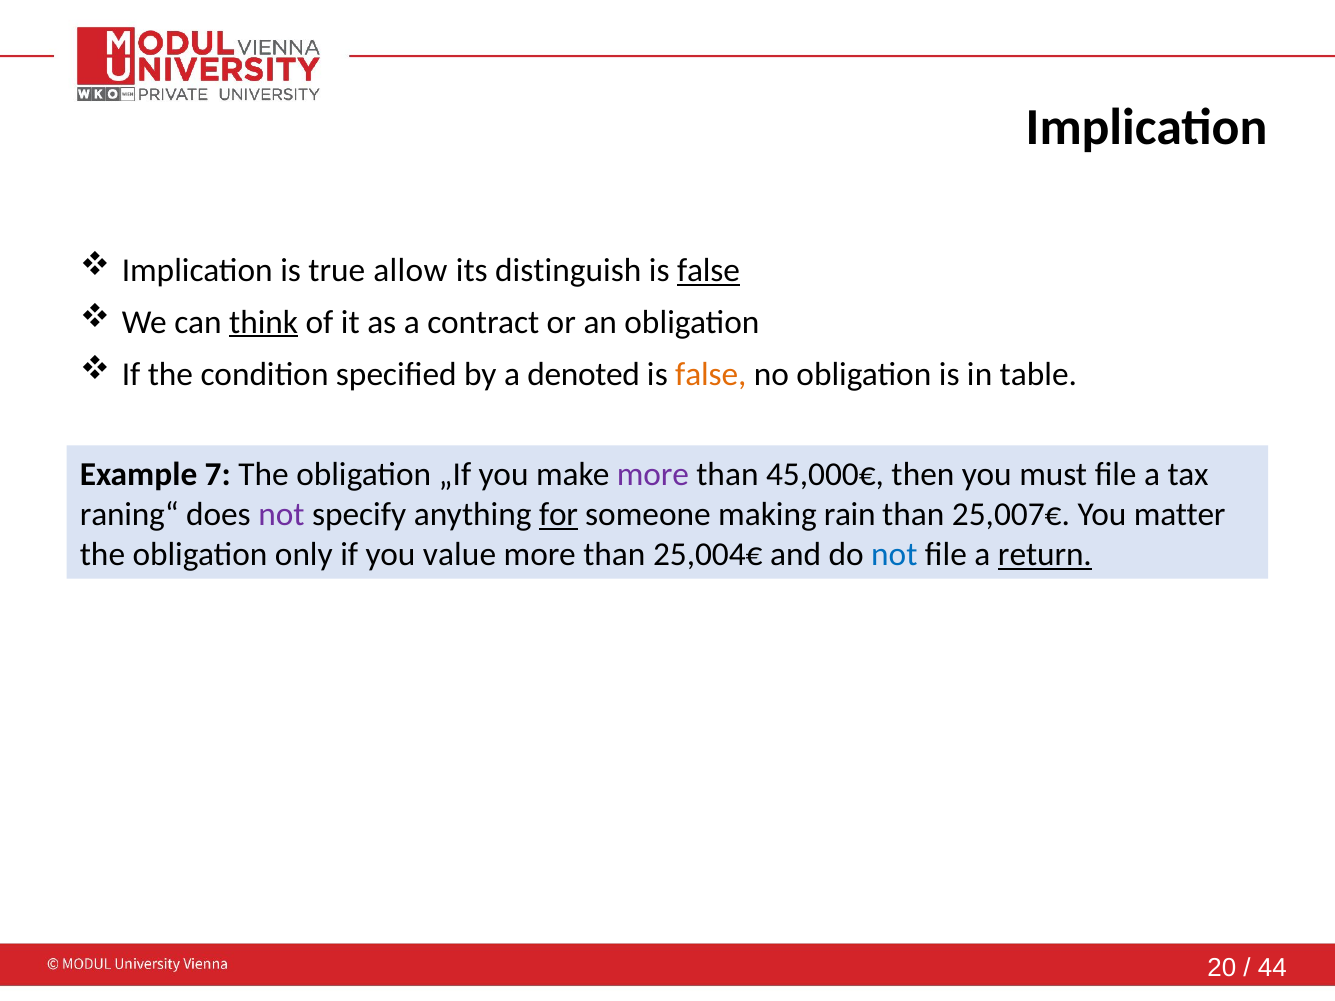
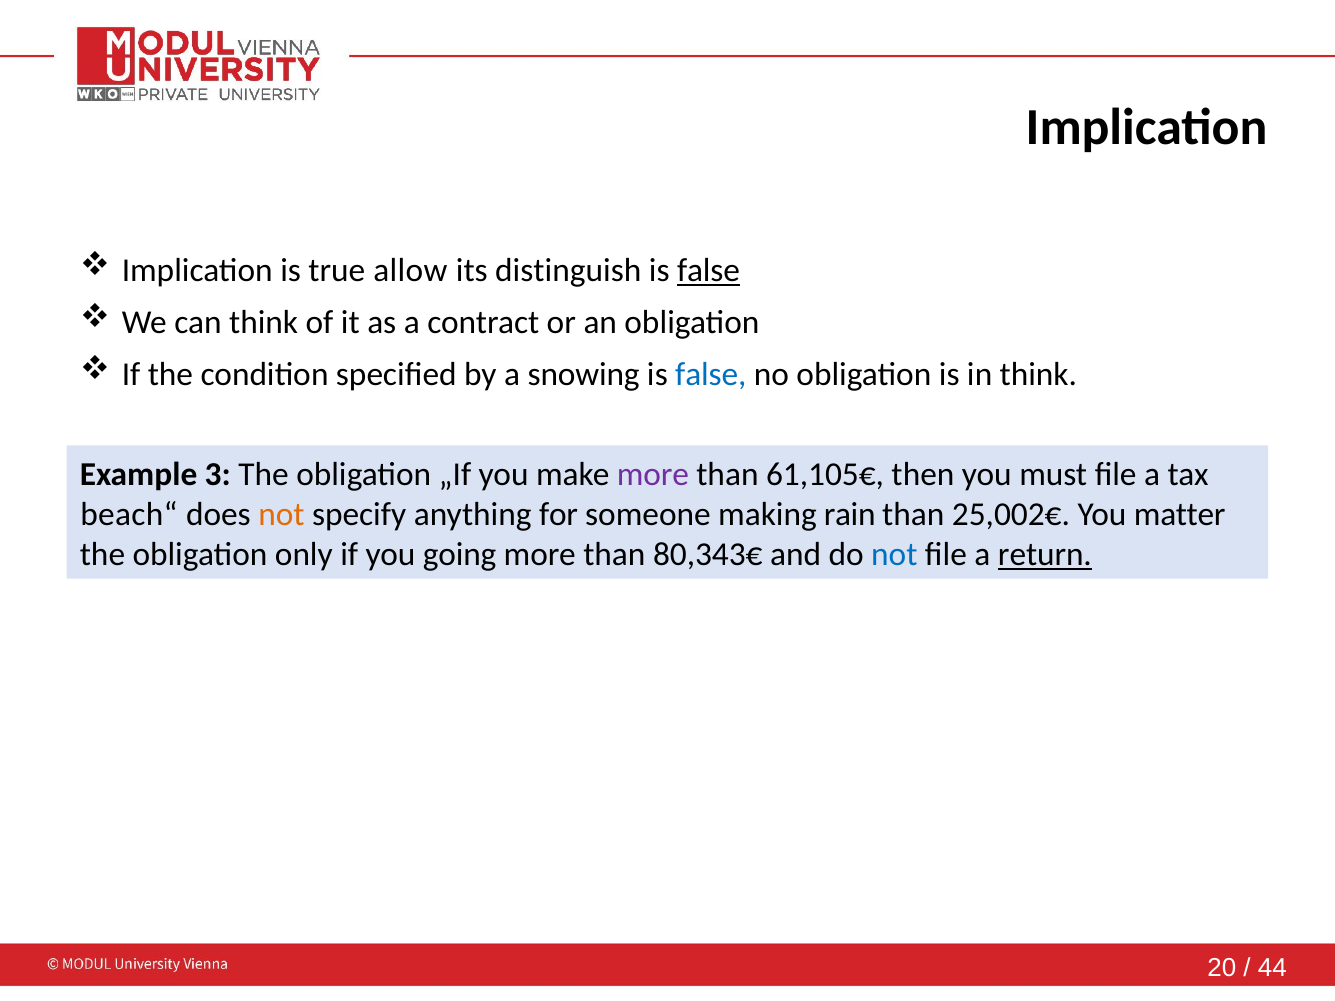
think at (264, 322) underline: present -> none
denoted: denoted -> snowing
false at (711, 374) colour: orange -> blue
in table: table -> think
7: 7 -> 3
45,000€: 45,000€ -> 61,105€
raning“: raning“ -> beach“
not at (281, 515) colour: purple -> orange
for underline: present -> none
25,007€: 25,007€ -> 25,002€
value: value -> going
25,004€: 25,004€ -> 80,343€
